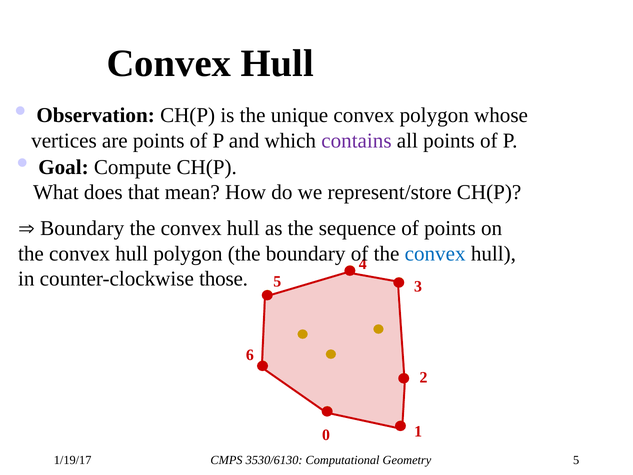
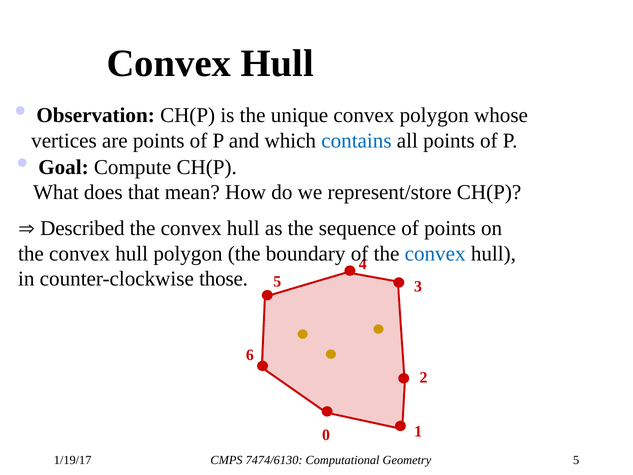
contains colour: purple -> blue
Boundary at (82, 228): Boundary -> Described
3530/6130: 3530/6130 -> 7474/6130
